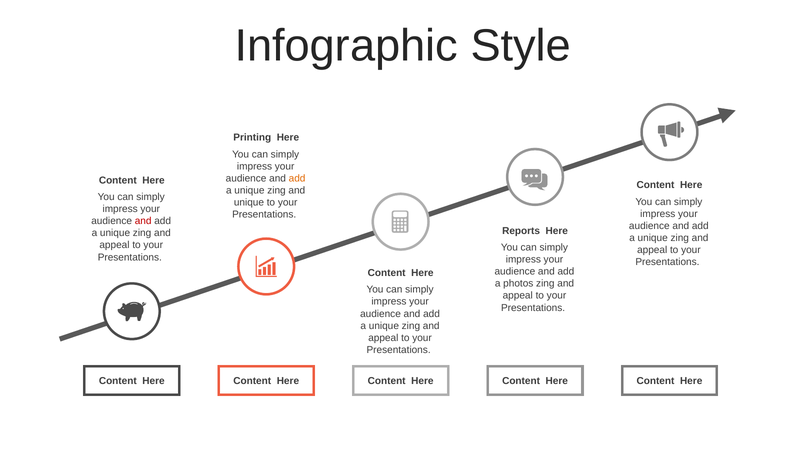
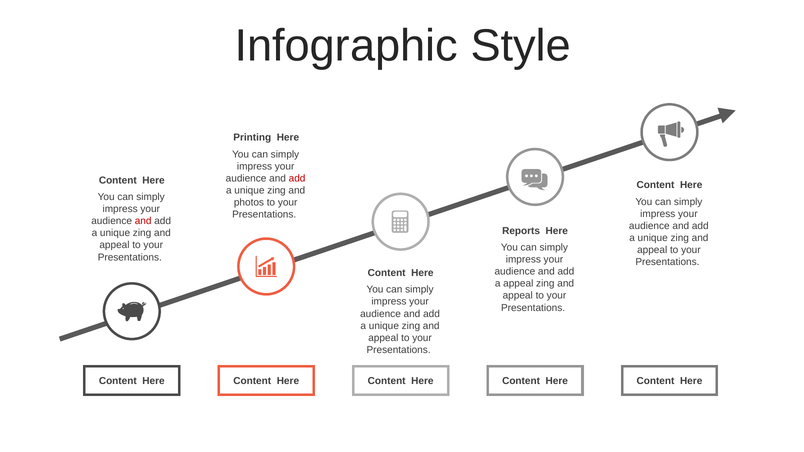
add at (297, 178) colour: orange -> red
unique at (249, 203): unique -> photos
a photos: photos -> appeal
